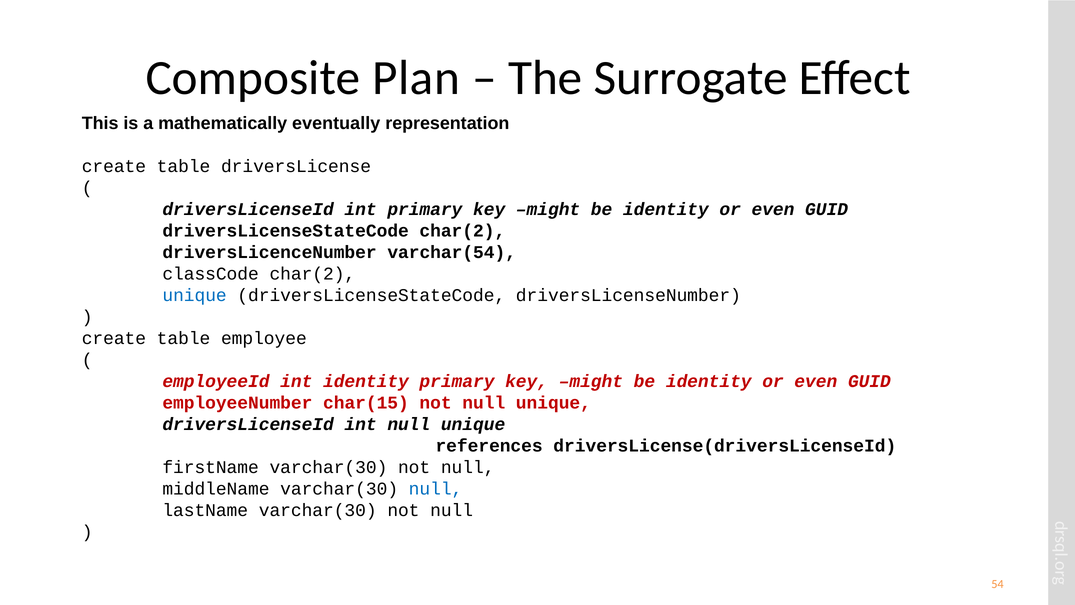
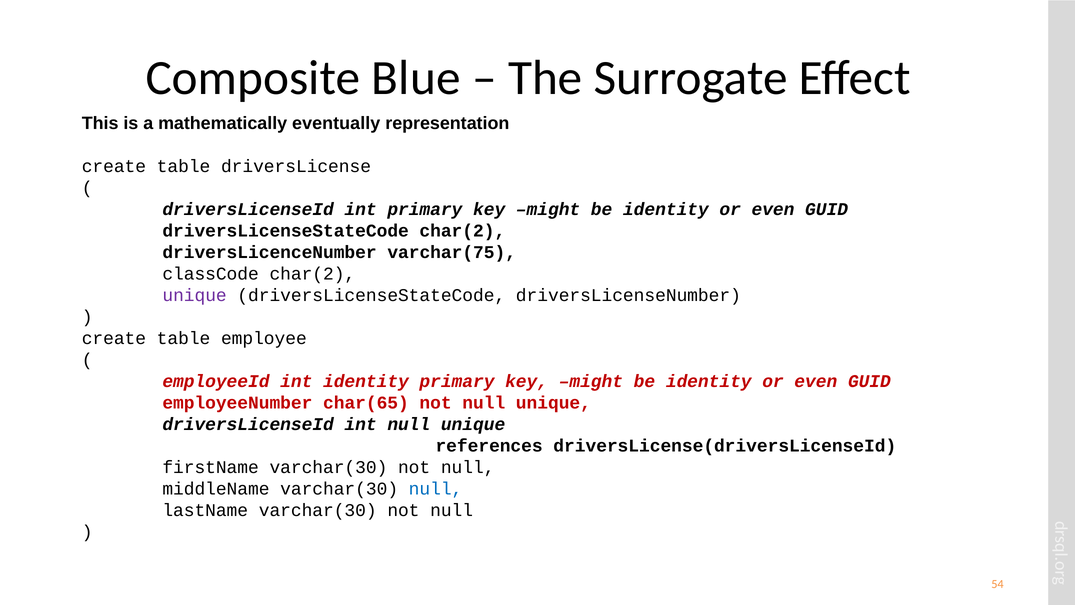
Plan: Plan -> Blue
varchar(54: varchar(54 -> varchar(75
unique at (195, 295) colour: blue -> purple
char(15: char(15 -> char(65
